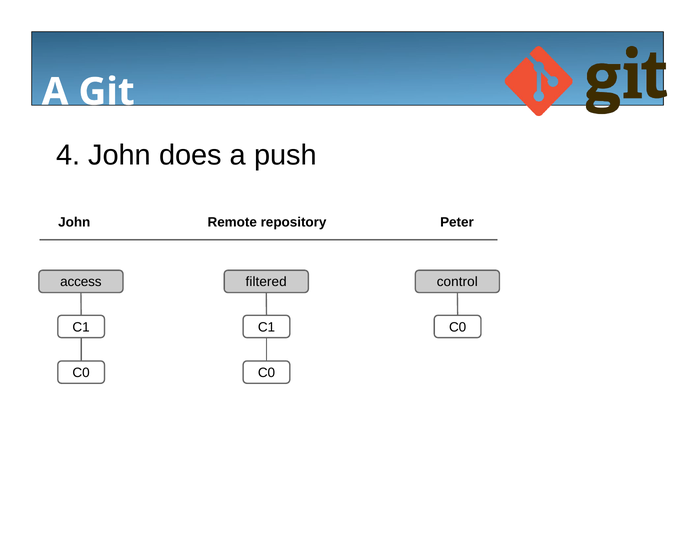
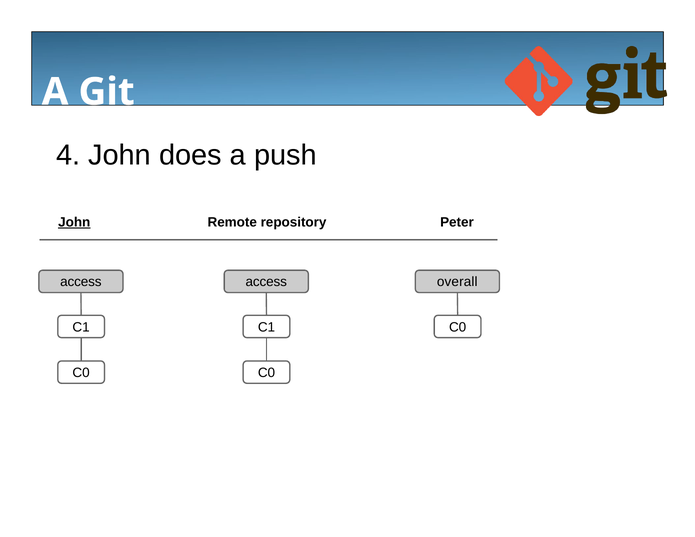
John at (74, 222) underline: none -> present
filtered at (266, 282): filtered -> access
control: control -> overall
